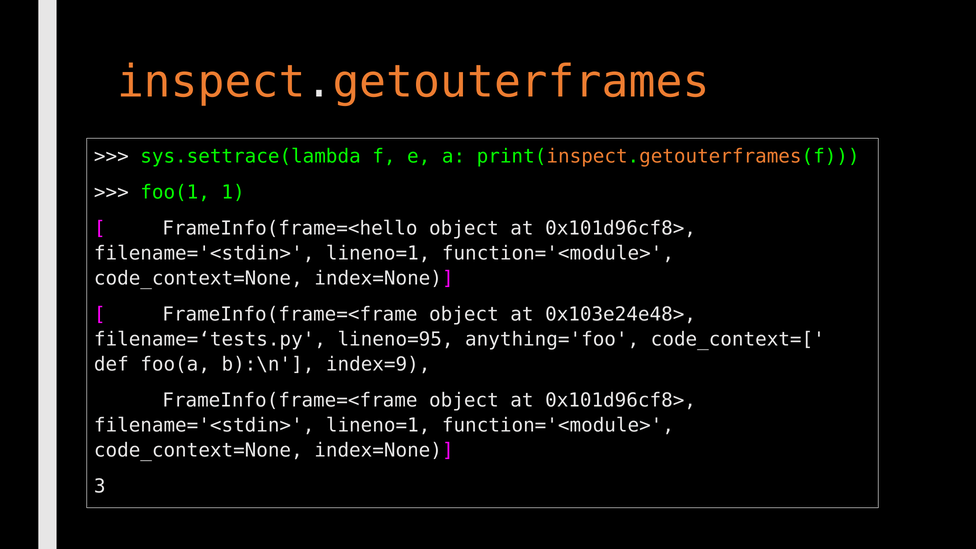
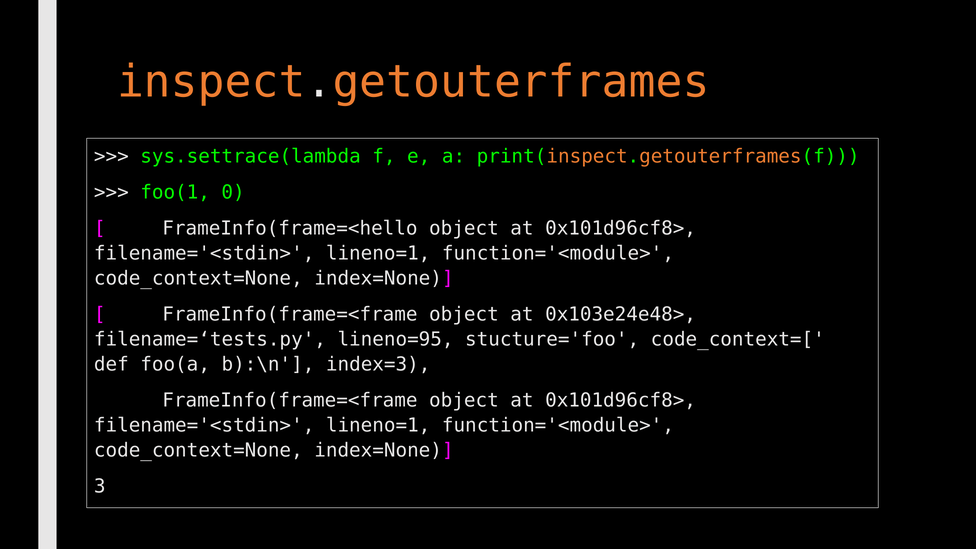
1: 1 -> 0
anything='foo: anything='foo -> stucture='foo
index=9: index=9 -> index=3
